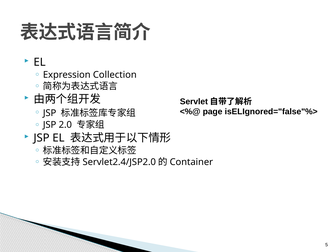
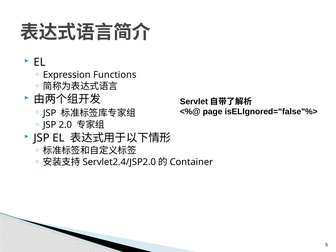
Collection: Collection -> Functions
